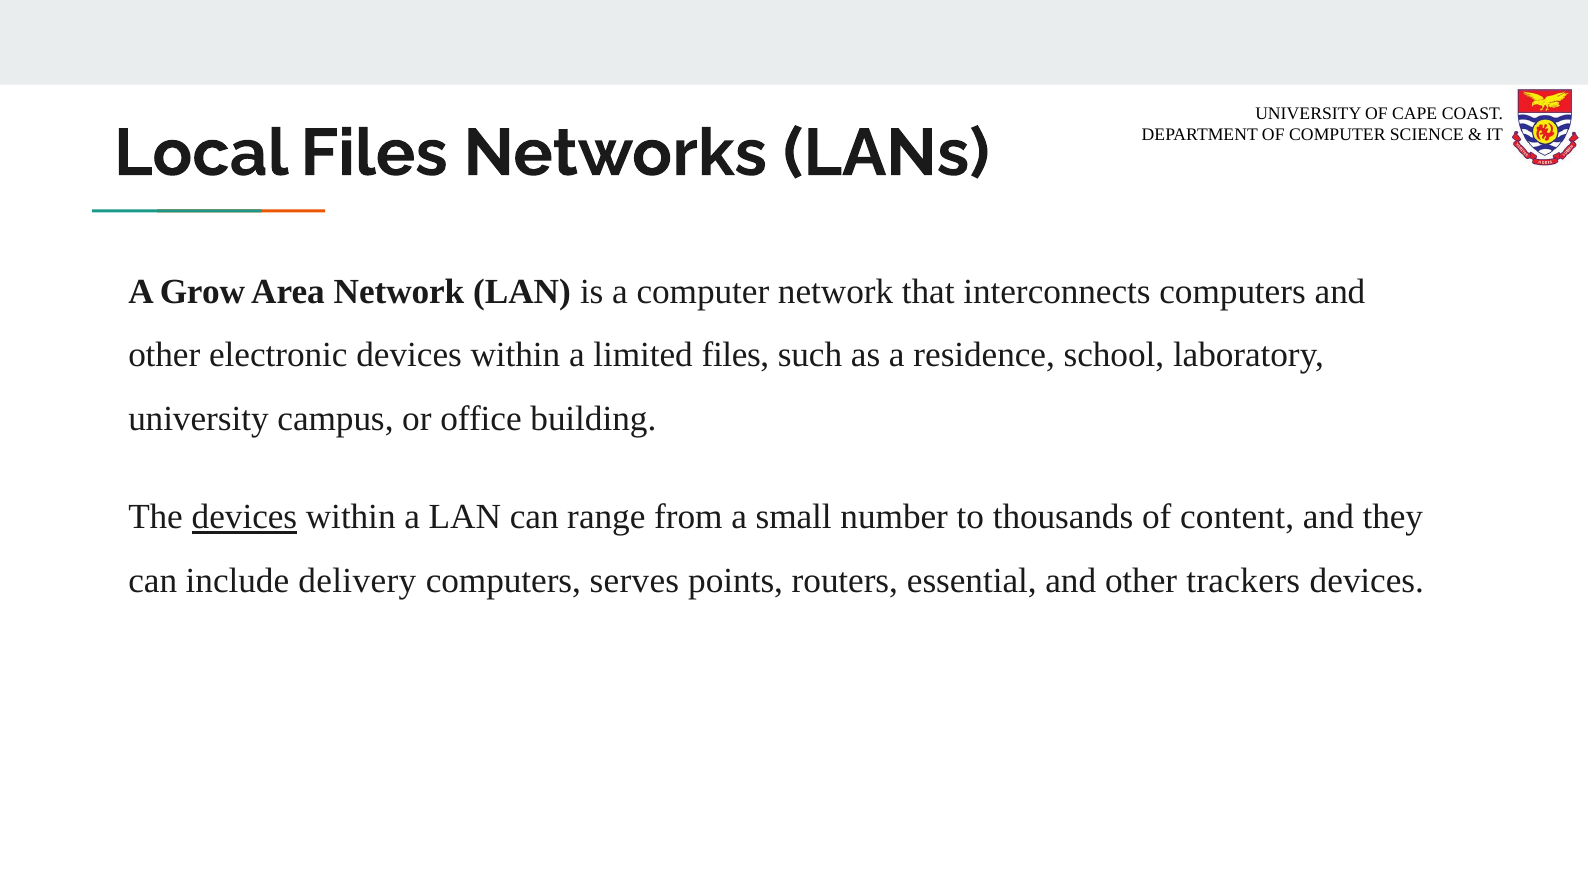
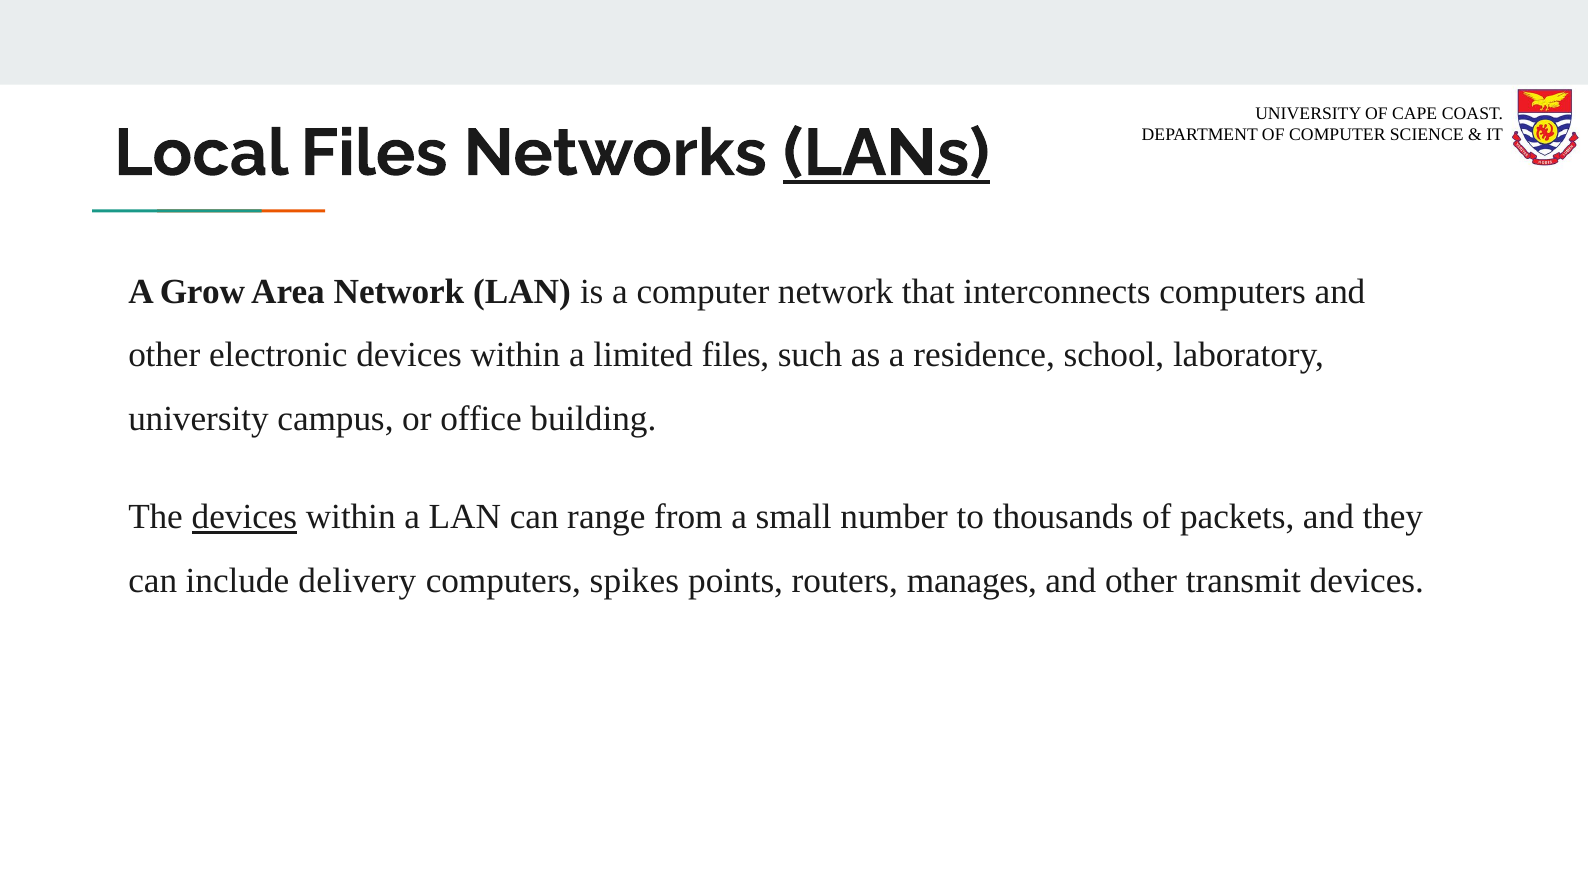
LANs underline: none -> present
content: content -> packets
serves: serves -> spikes
essential: essential -> manages
trackers: trackers -> transmit
